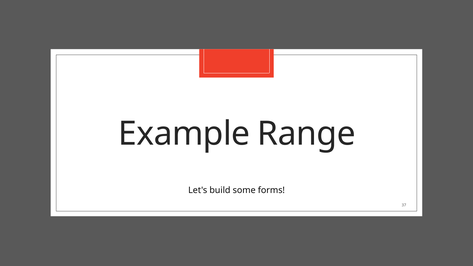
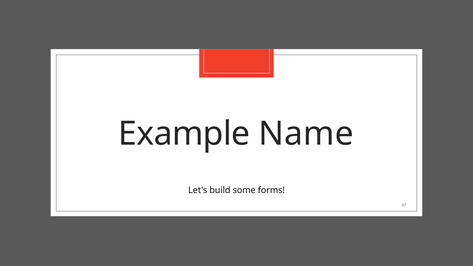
Range: Range -> Name
